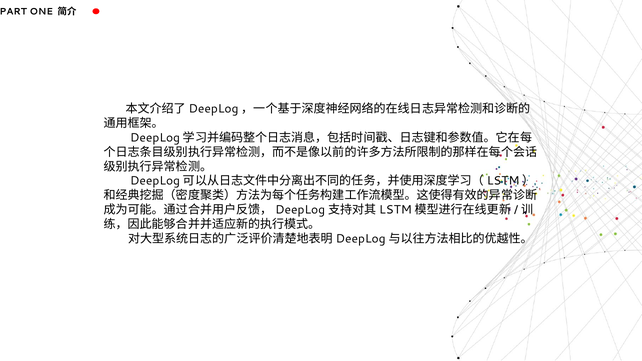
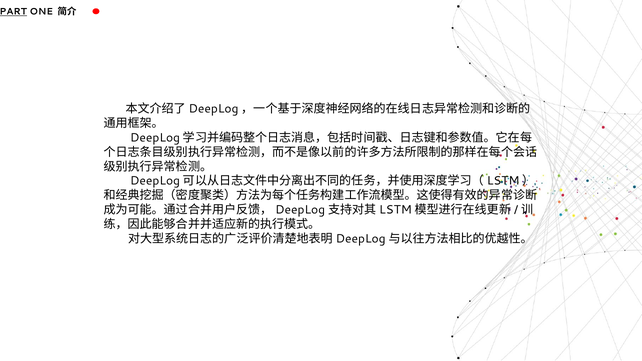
PART underline: none -> present
